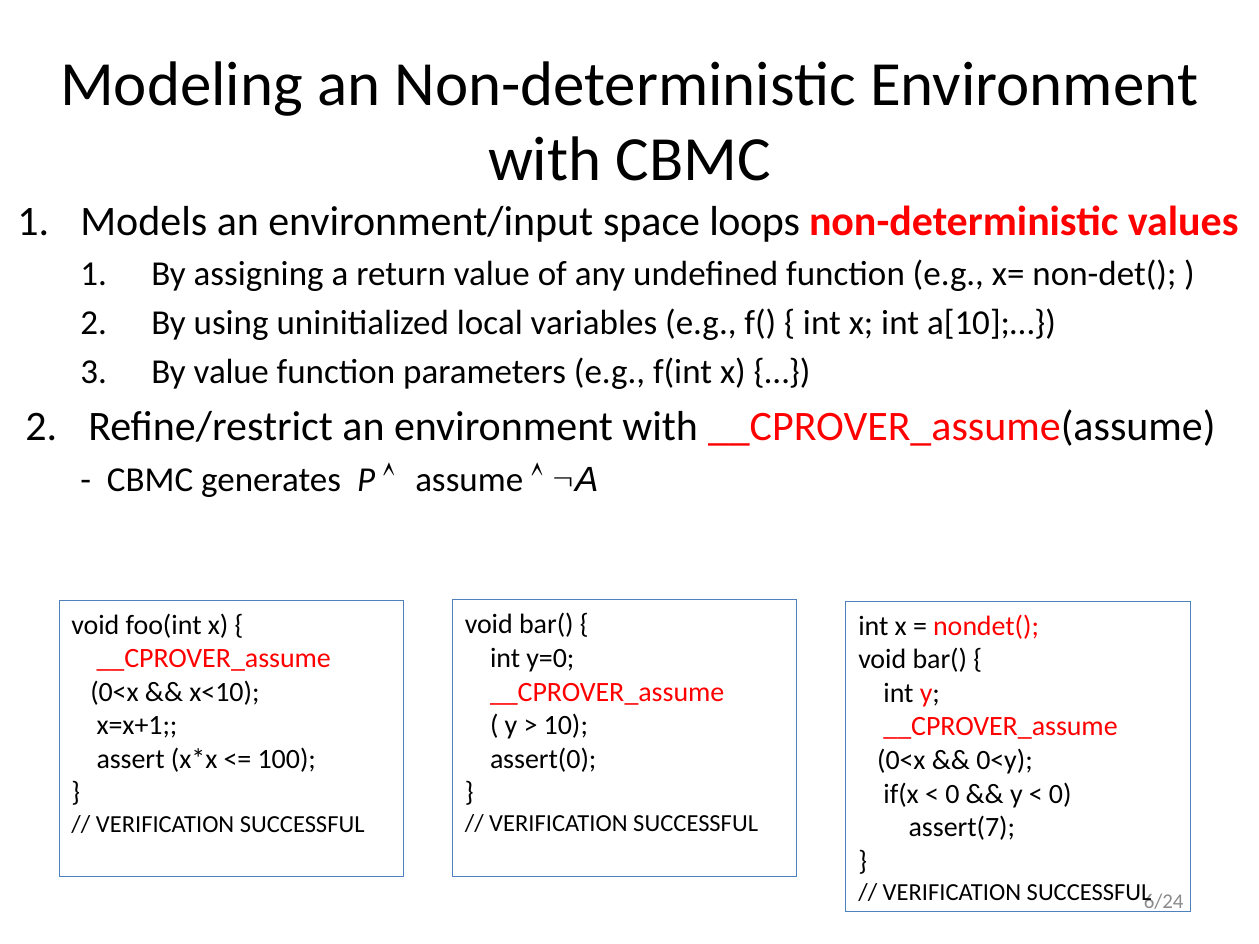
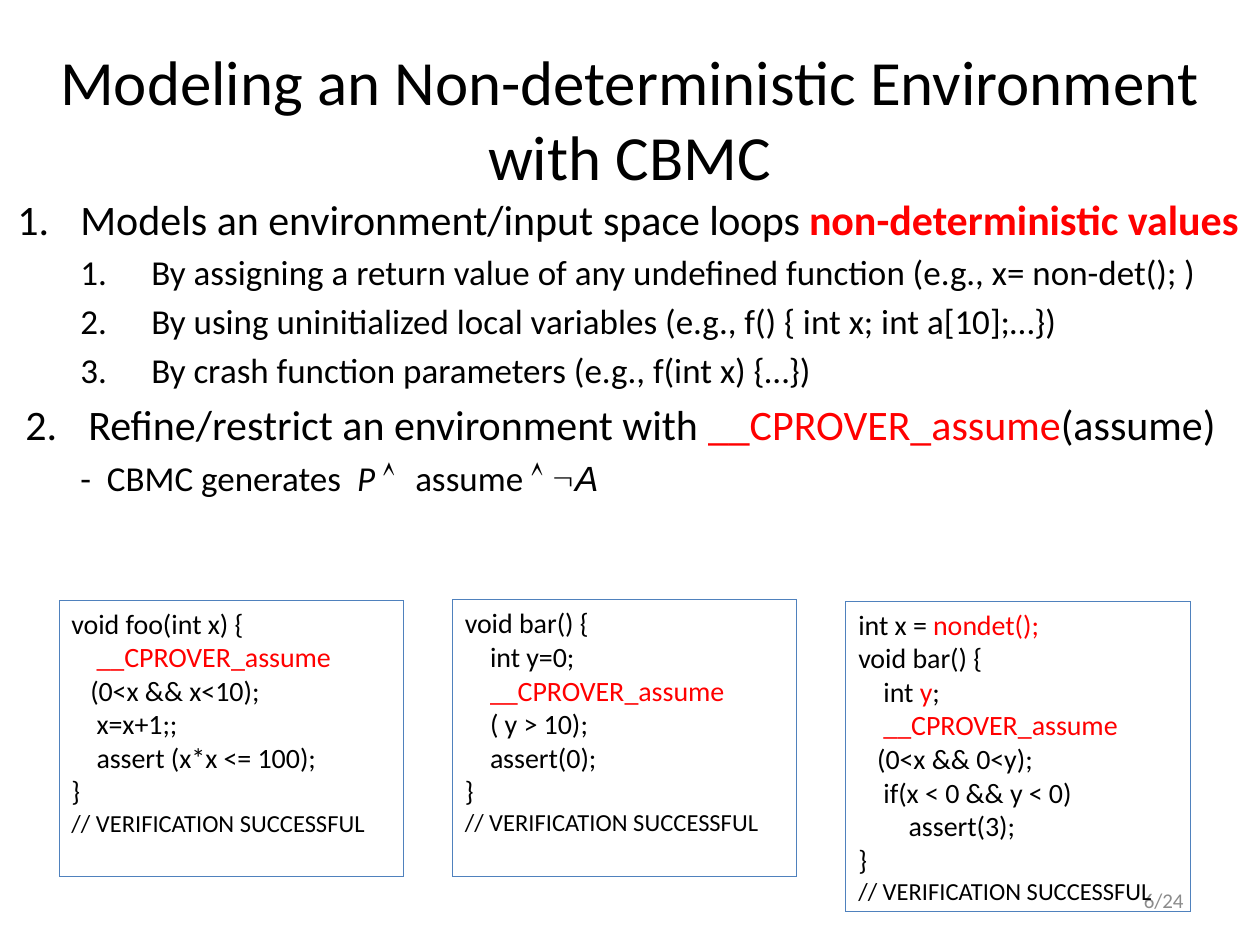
By value: value -> crash
assert(7: assert(7 -> assert(3
